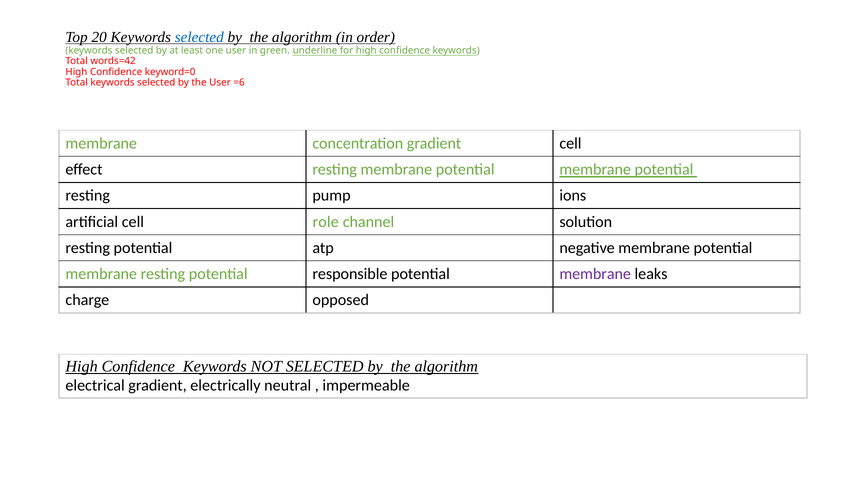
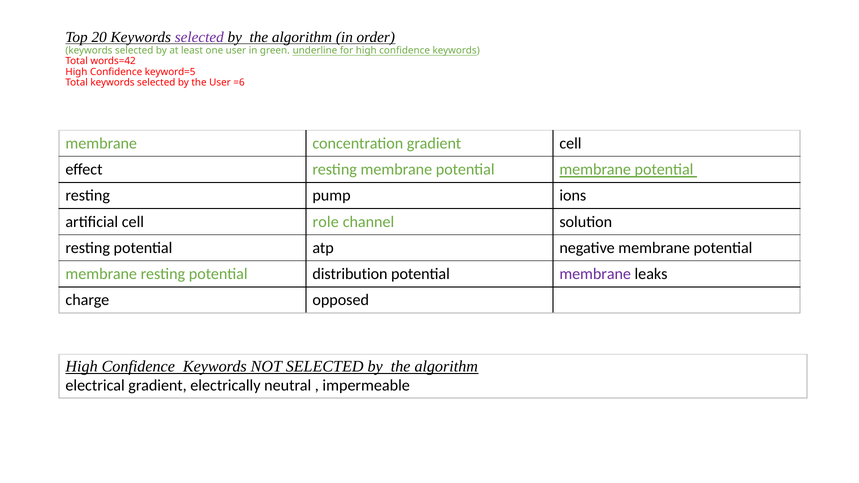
selected at (199, 37) colour: blue -> purple
keyword=0: keyword=0 -> keyword=5
responsible: responsible -> distribution
